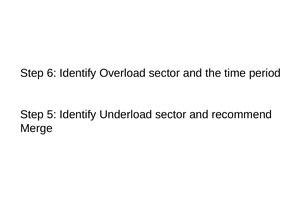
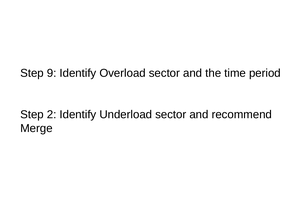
6: 6 -> 9
5: 5 -> 2
